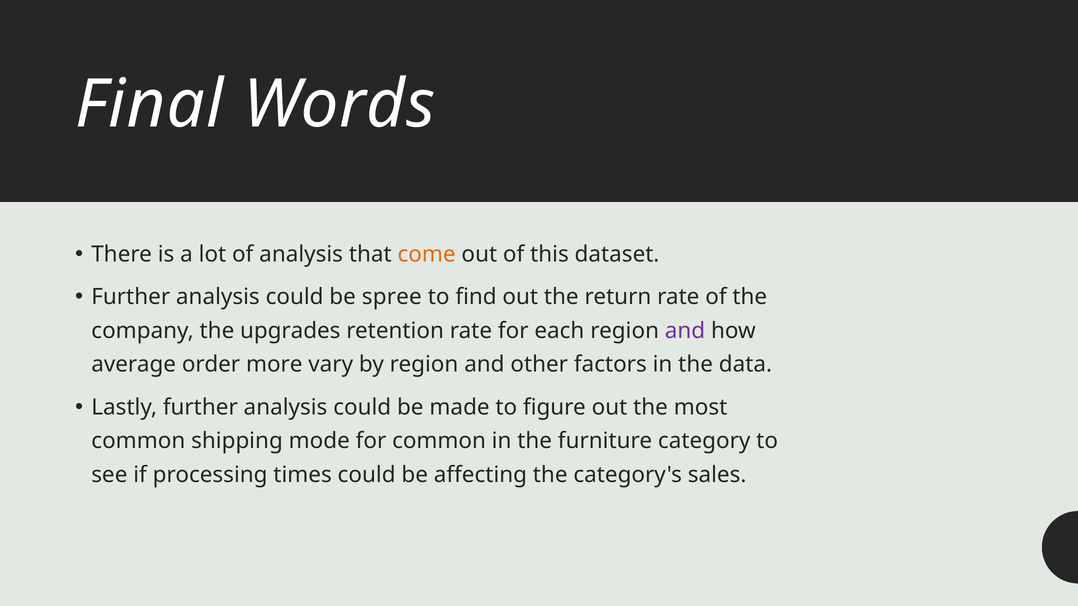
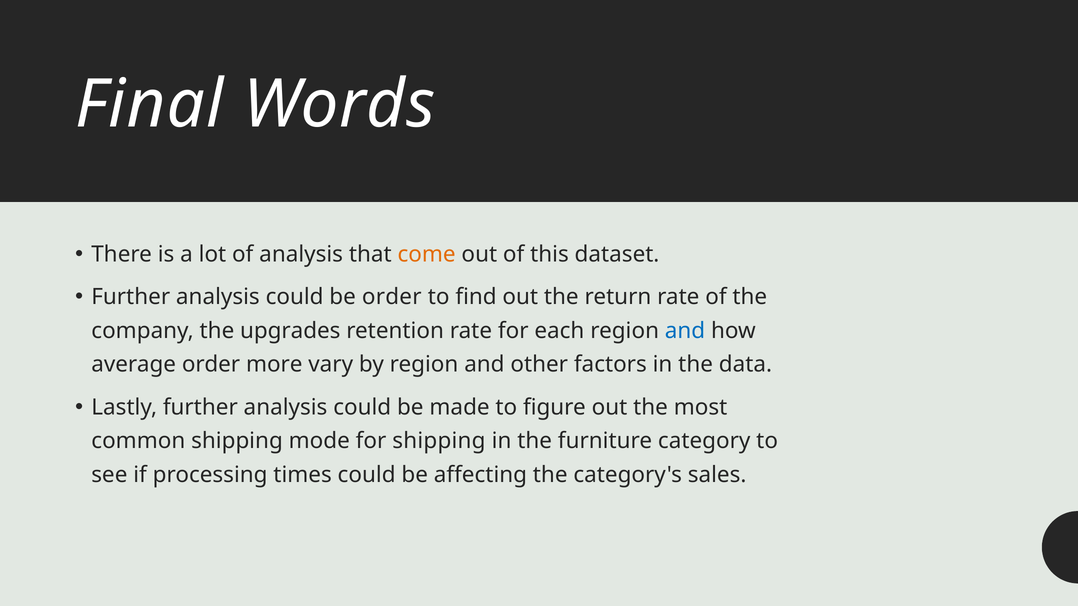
be spree: spree -> order
and at (685, 331) colour: purple -> blue
for common: common -> shipping
